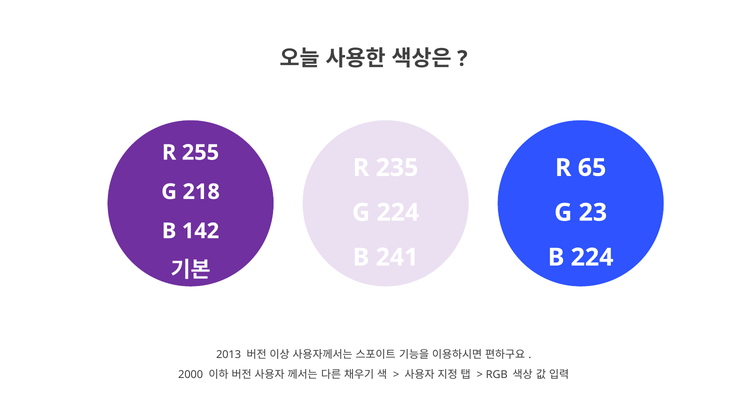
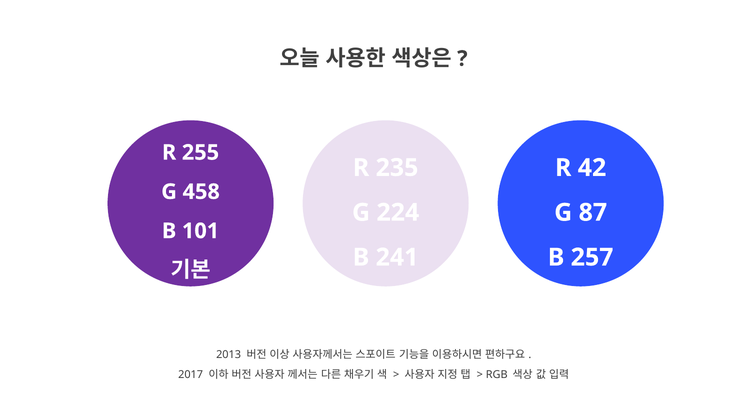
65: 65 -> 42
218: 218 -> 458
23: 23 -> 87
142: 142 -> 101
B 224: 224 -> 257
2000: 2000 -> 2017
